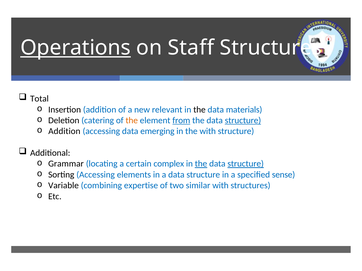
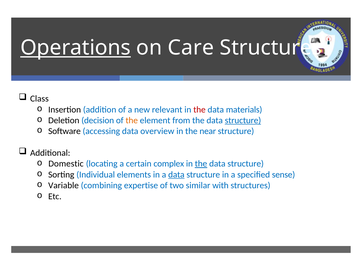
Staff: Staff -> Care
Total: Total -> Class
the at (199, 110) colour: black -> red
catering: catering -> decision
from underline: present -> none
Addition at (64, 131): Addition -> Software
emerging: emerging -> overview
the with: with -> near
Grammar: Grammar -> Domestic
structure at (246, 164) underline: present -> none
Sorting Accessing: Accessing -> Individual
data at (176, 175) underline: none -> present
